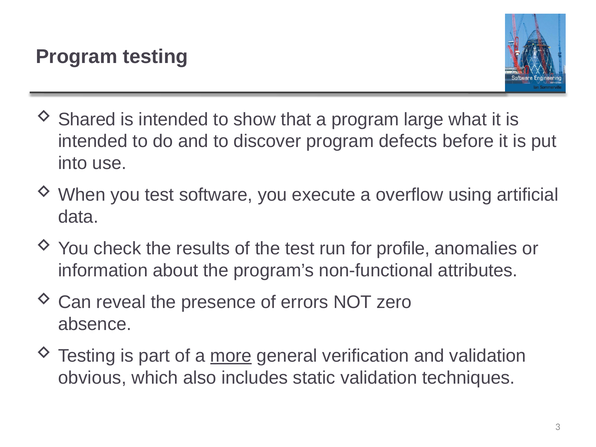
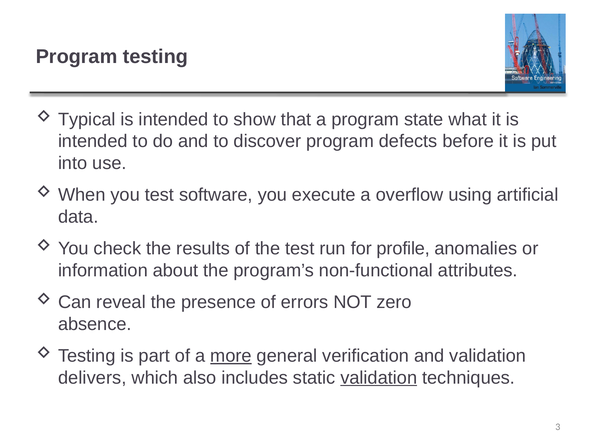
Shared: Shared -> Typical
large: large -> state
obvious: obvious -> delivers
validation at (379, 378) underline: none -> present
